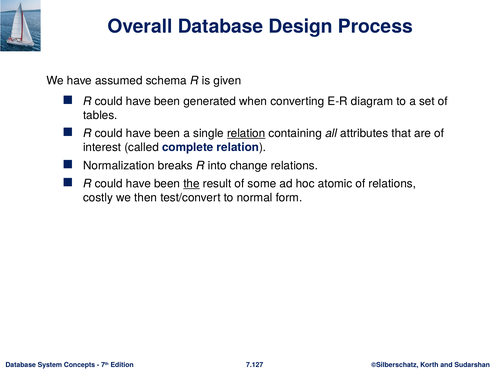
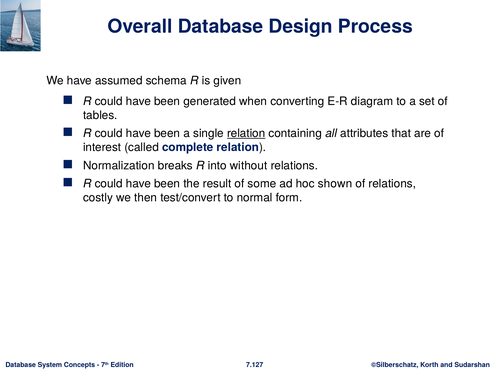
change: change -> without
the underline: present -> none
atomic: atomic -> shown
